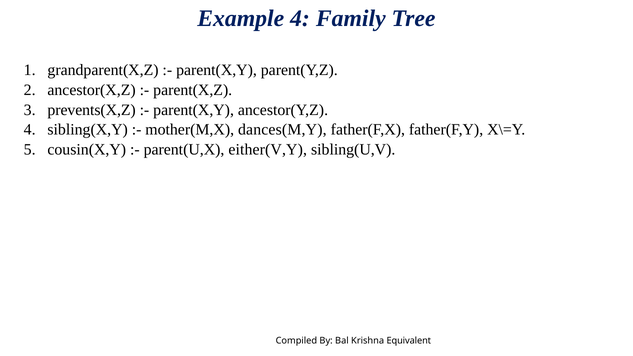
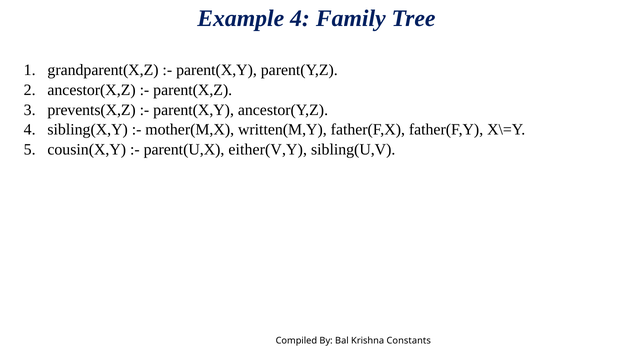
dances(M,Y: dances(M,Y -> written(M,Y
Equivalent: Equivalent -> Constants
